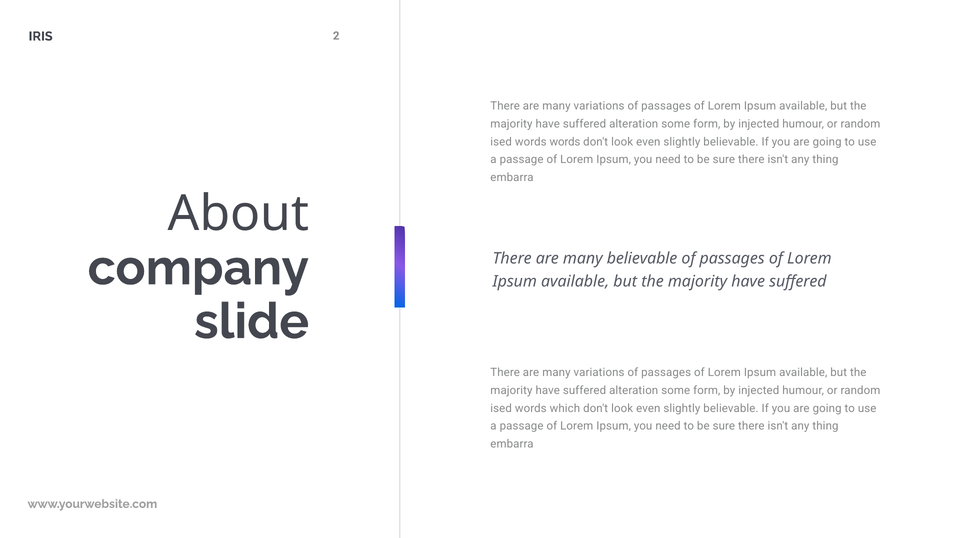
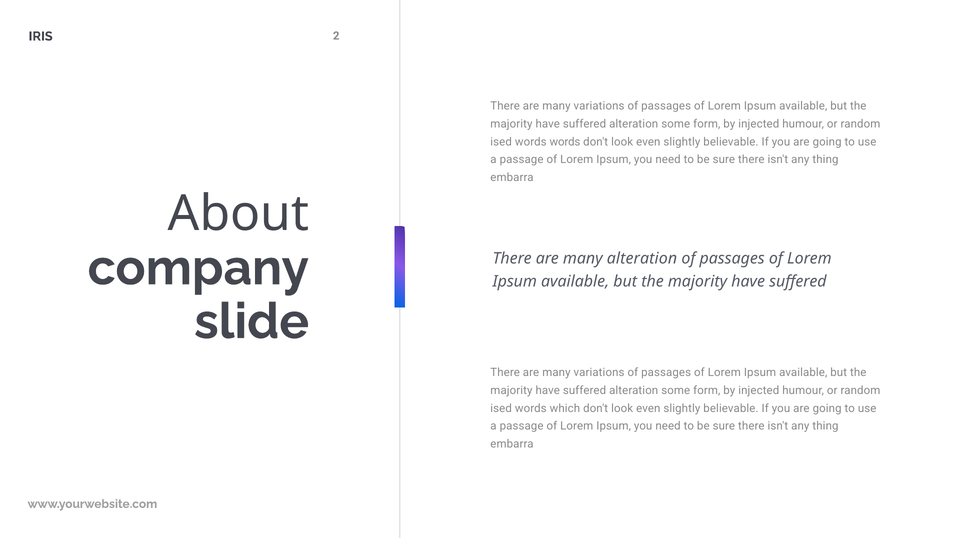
many believable: believable -> alteration
